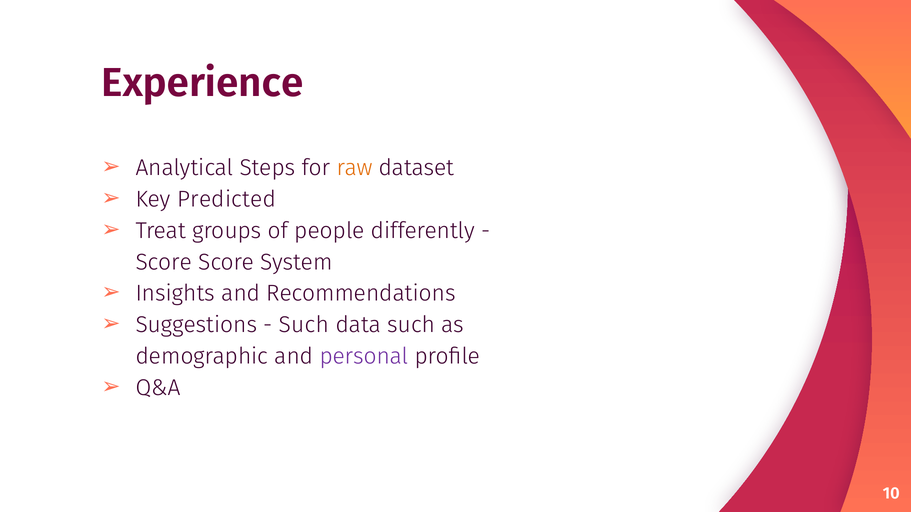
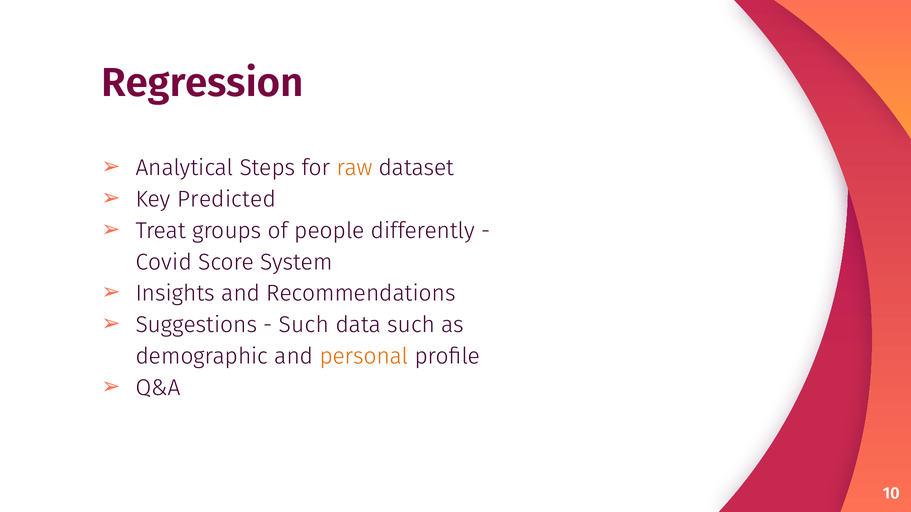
Experience: Experience -> Regression
Score at (164, 262): Score -> Covid
personal colour: purple -> orange
